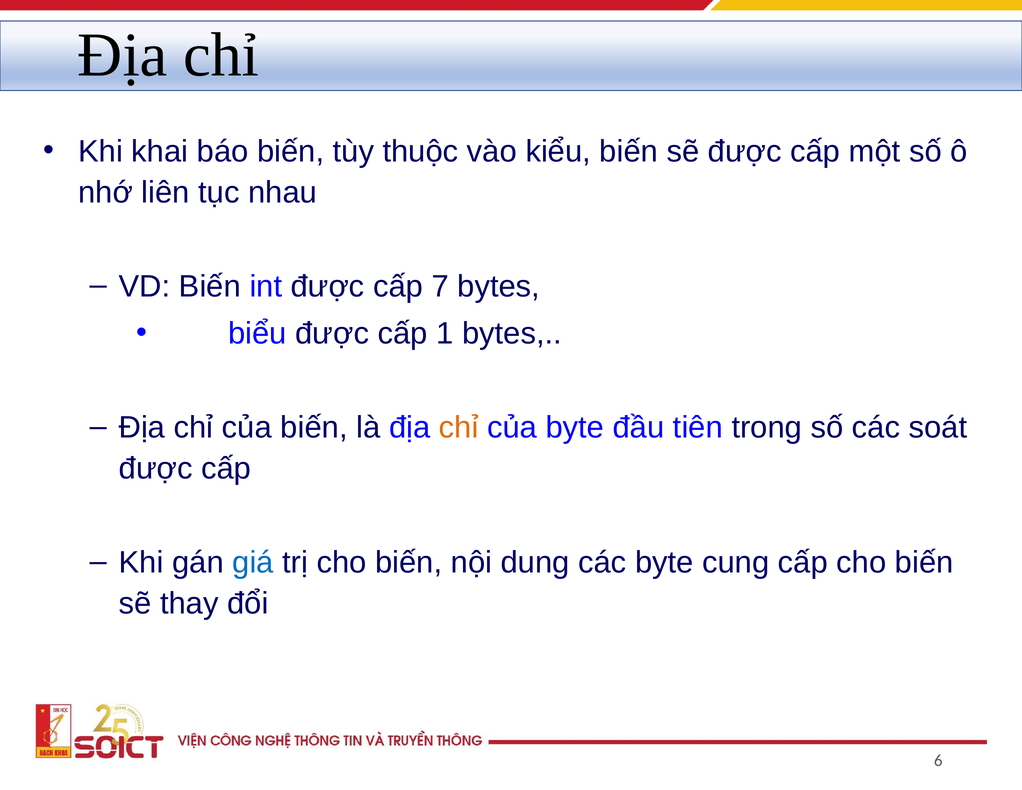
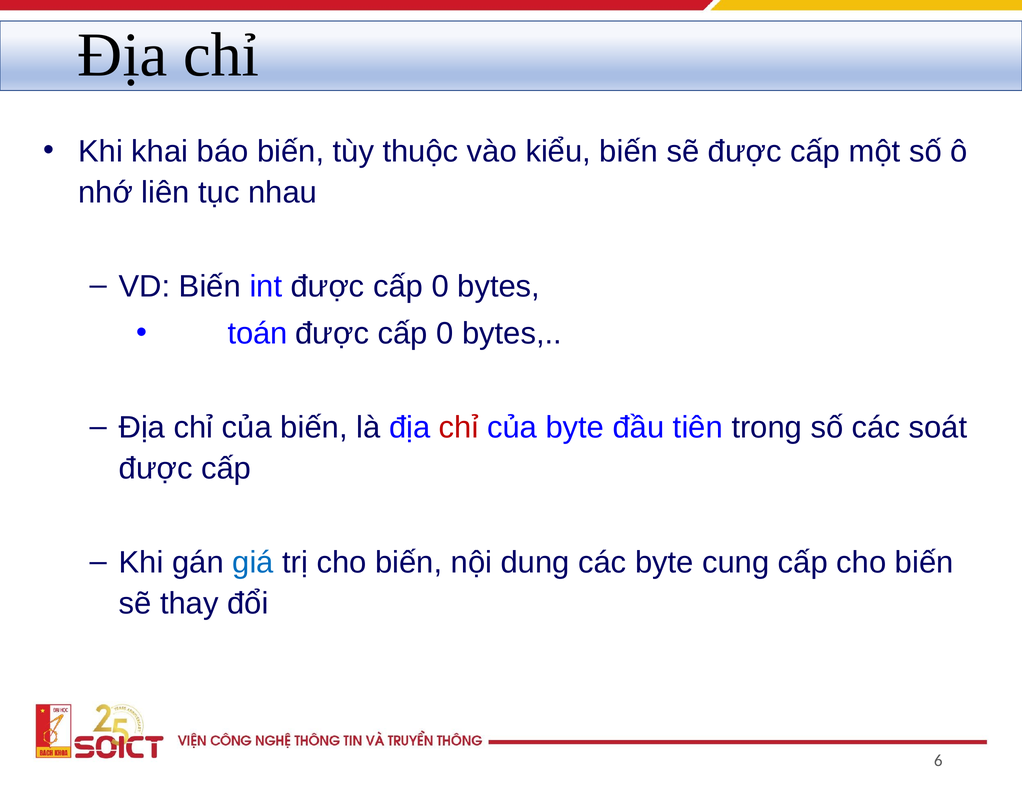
int được cấp 7: 7 -> 0
biểu: biểu -> toán
1 at (445, 333): 1 -> 0
chỉ at (459, 427) colour: orange -> red
